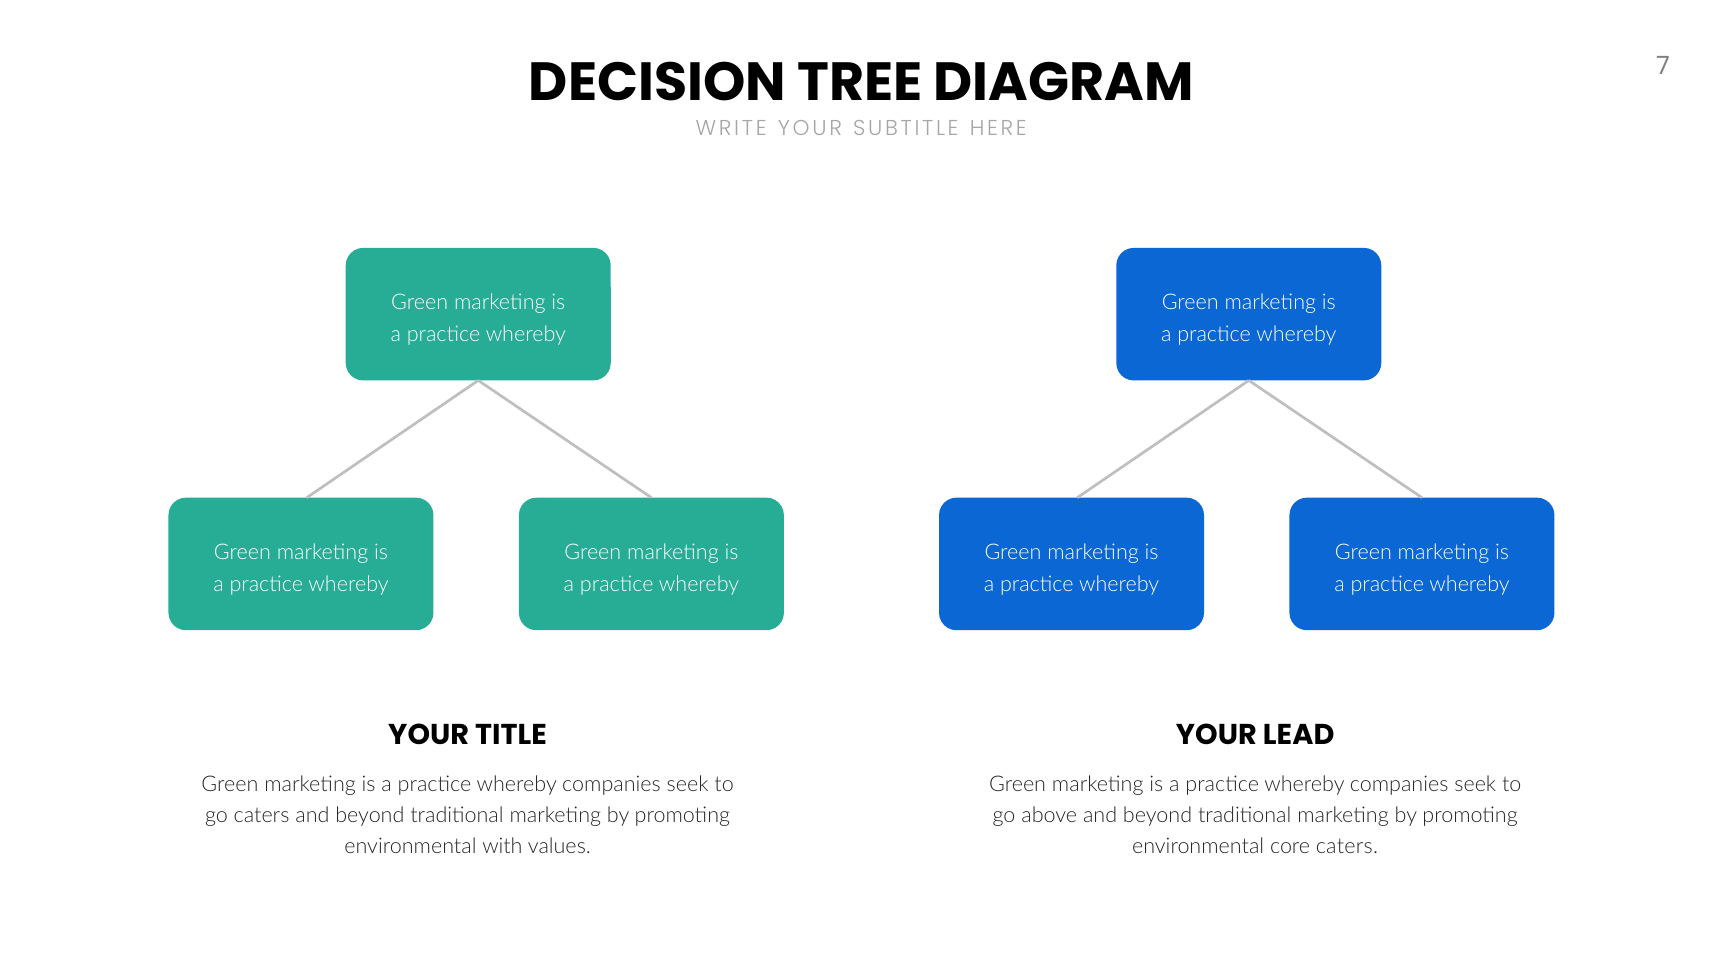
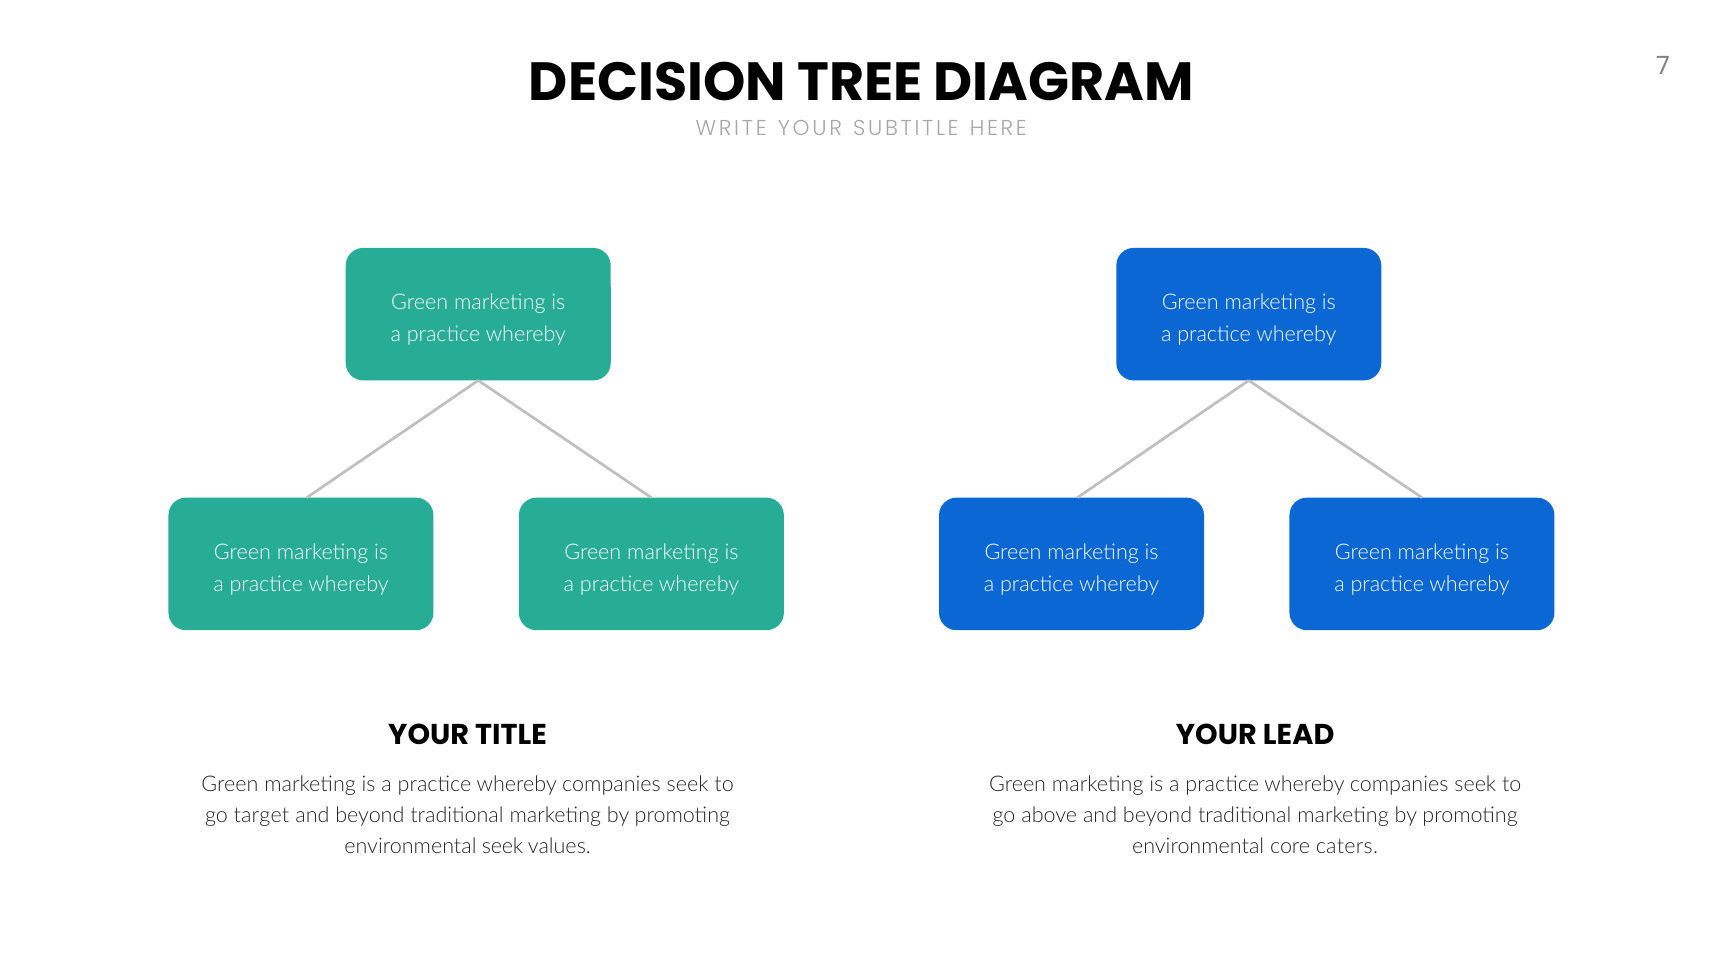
go caters: caters -> target
environmental with: with -> seek
